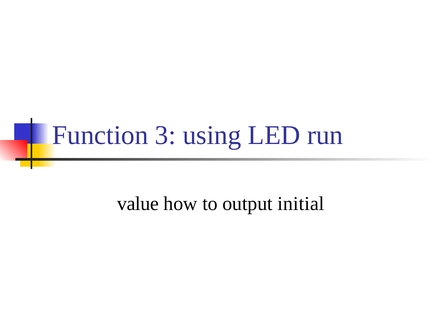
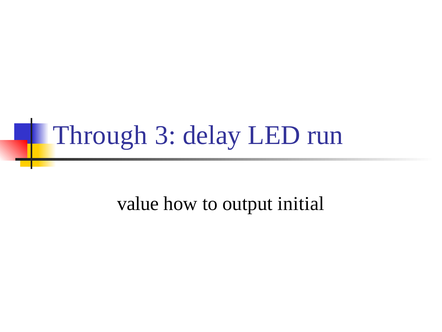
Function: Function -> Through
using: using -> delay
